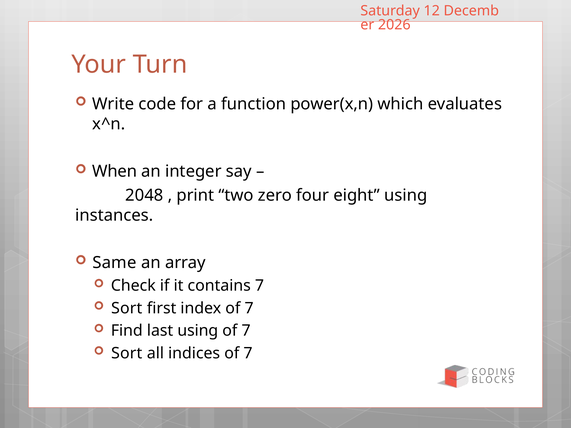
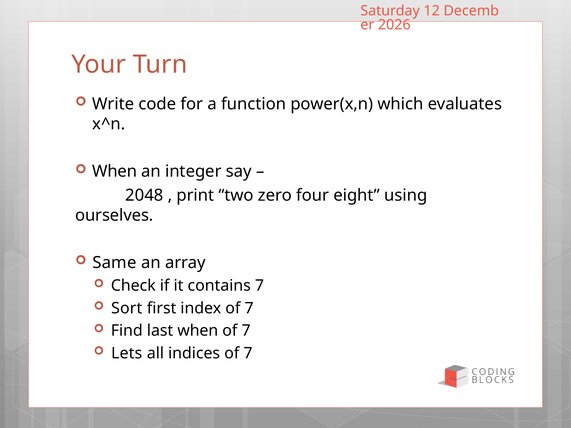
instances: instances -> ourselves
last using: using -> when
Sort at (127, 353): Sort -> Lets
